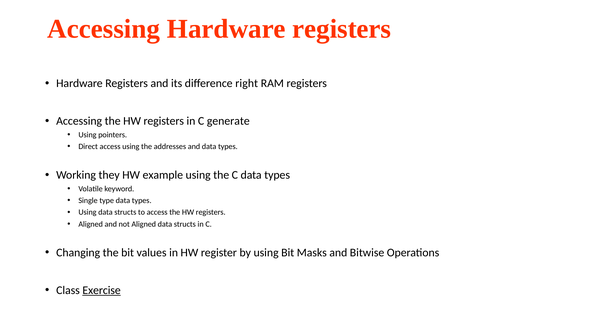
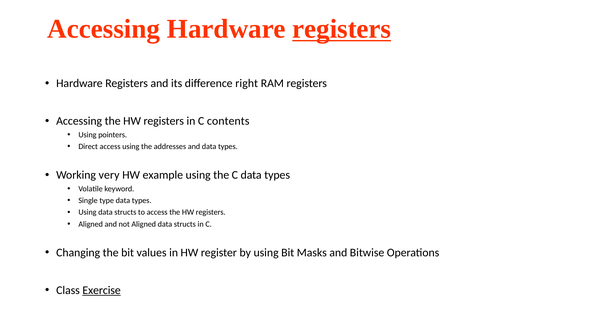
registers at (342, 29) underline: none -> present
generate: generate -> contents
they: they -> very
